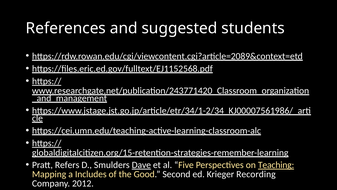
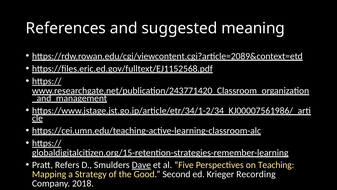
students: students -> meaning
Teaching underline: present -> none
Includes: Includes -> Strategy
2012: 2012 -> 2018
